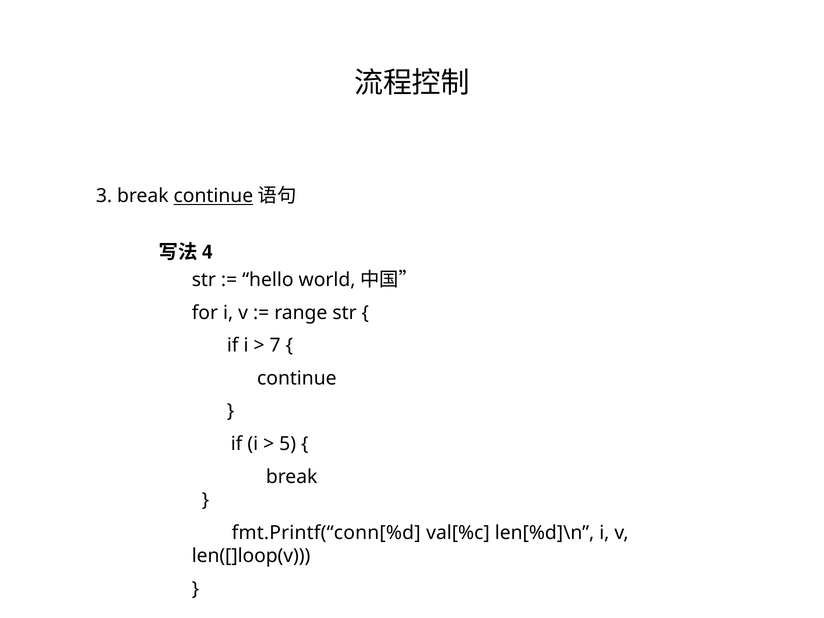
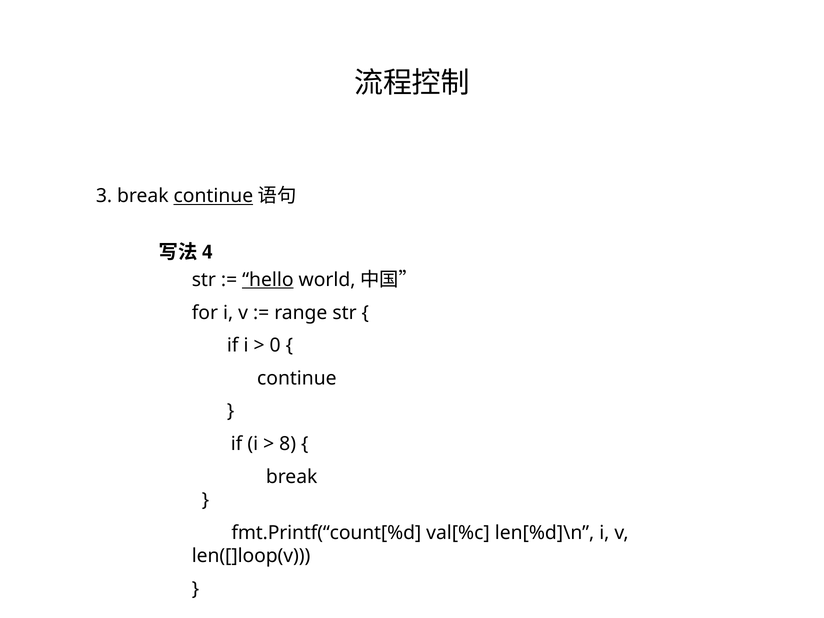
hello underline: none -> present
7: 7 -> 0
5: 5 -> 8
fmt.Printf(“conn[%d: fmt.Printf(“conn[%d -> fmt.Printf(“count[%d
